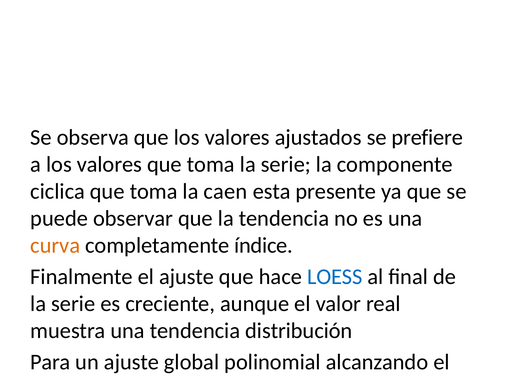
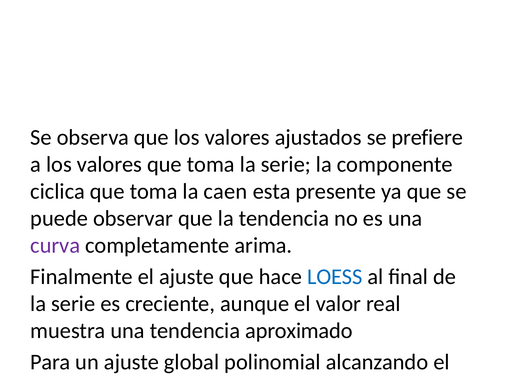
curva colour: orange -> purple
índice: índice -> arima
distribución: distribución -> aproximado
